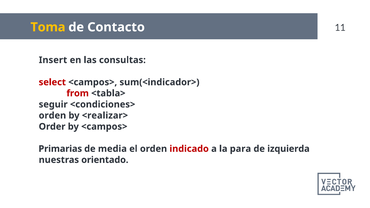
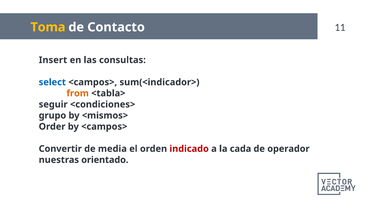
select colour: red -> blue
from colour: red -> orange
orden at (52, 116): orden -> grupo
<realizar>: <realizar> -> <mismos>
Primarias: Primarias -> Convertir
para: para -> cada
izquierda: izquierda -> operador
